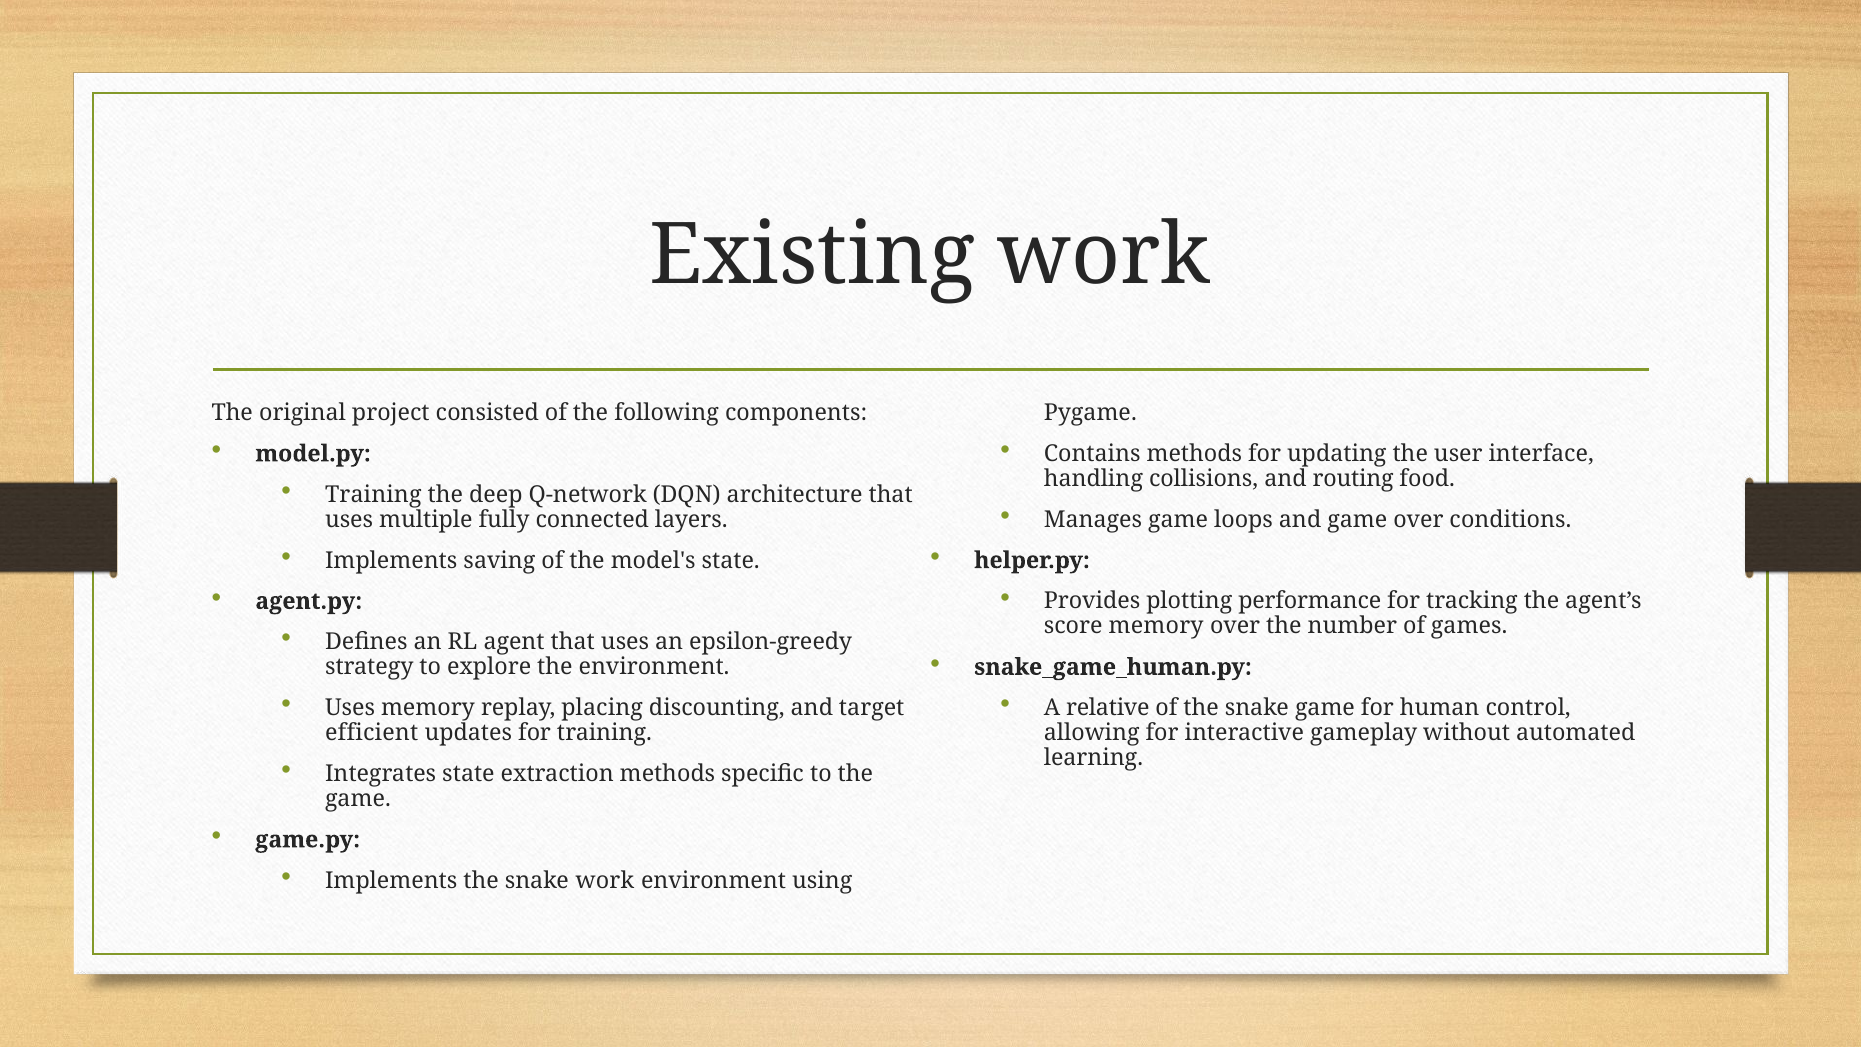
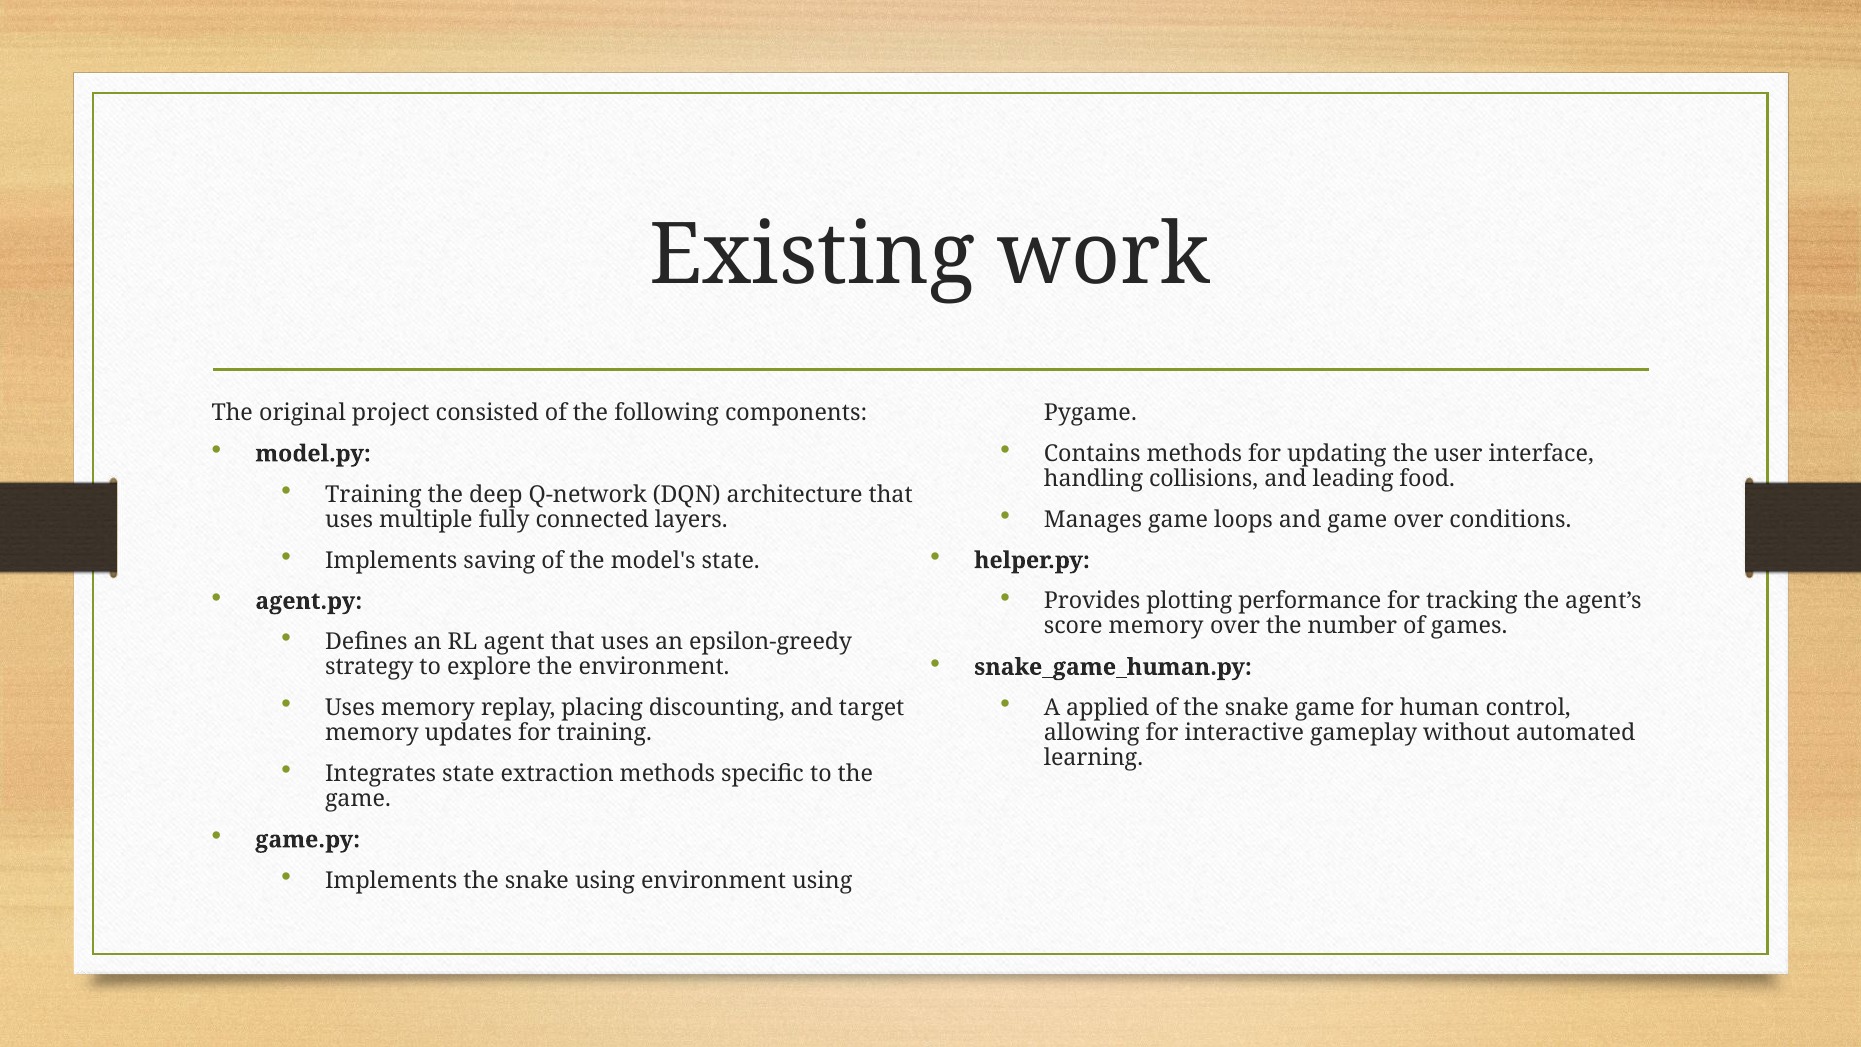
routing: routing -> leading
relative: relative -> applied
efficient at (372, 733): efficient -> memory
snake work: work -> using
